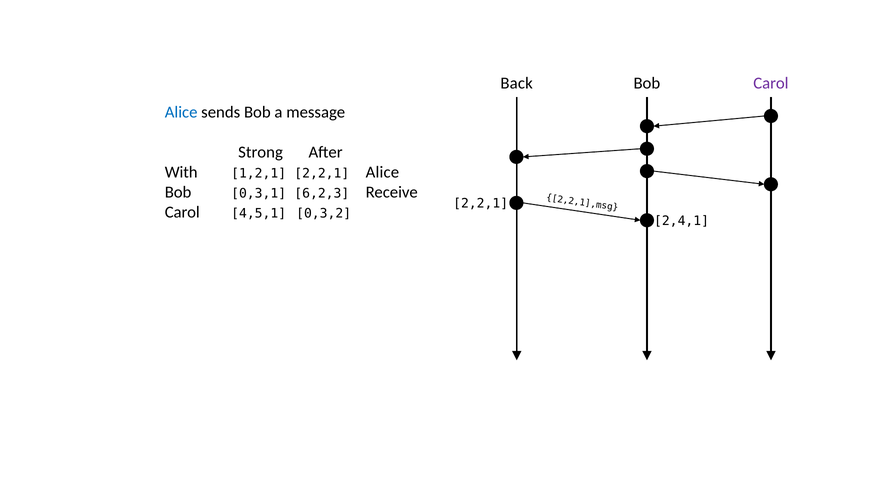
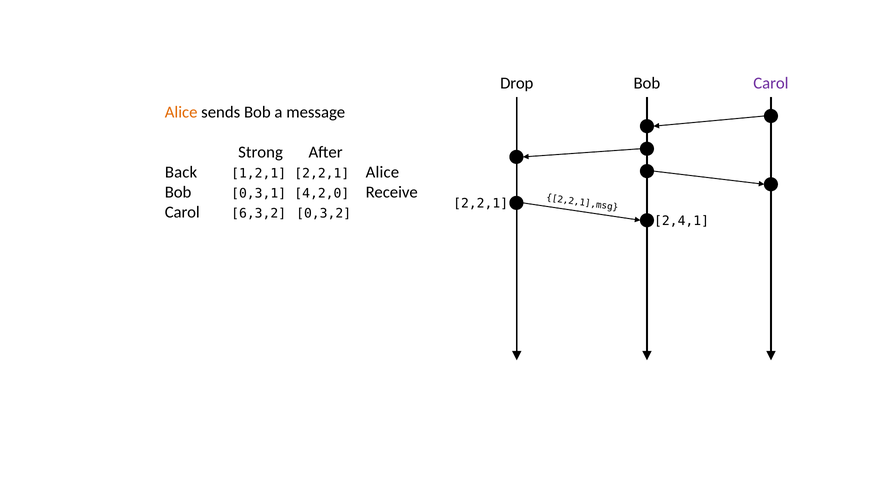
Back: Back -> Drop
Alice at (181, 112) colour: blue -> orange
With: With -> Back
6,2,3: 6,2,3 -> 4,2,0
4,5,1: 4,5,1 -> 6,3,2
